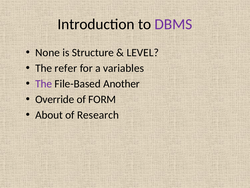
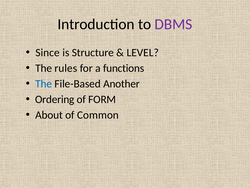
None: None -> Since
refer: refer -> rules
variables: variables -> functions
The at (44, 84) colour: purple -> blue
Override: Override -> Ordering
Research: Research -> Common
